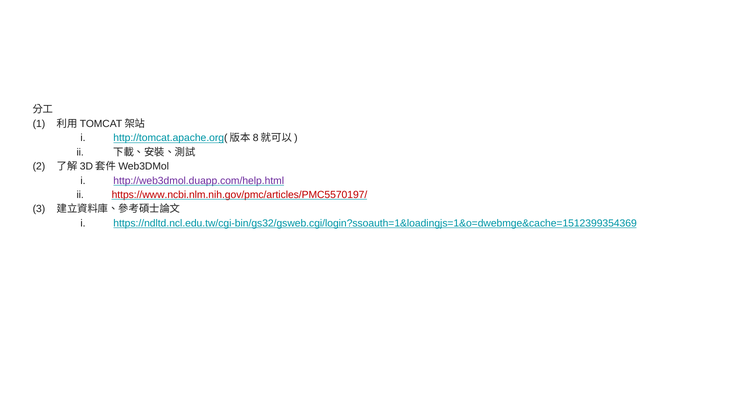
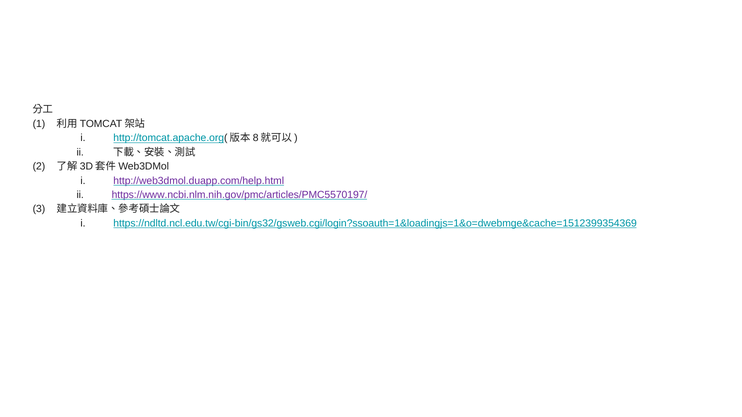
https://www.ncbi.nlm.nih.gov/pmc/articles/PMC5570197/ colour: red -> purple
